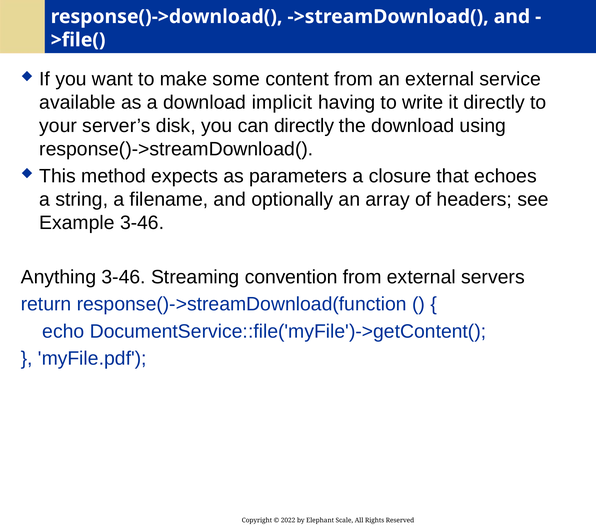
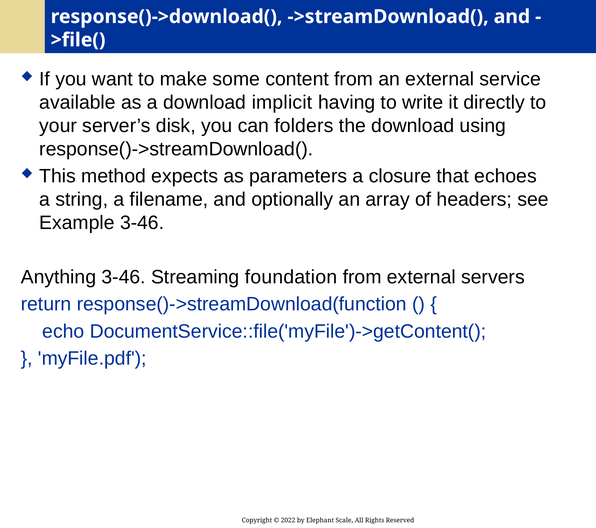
can directly: directly -> folders
convention: convention -> foundation
